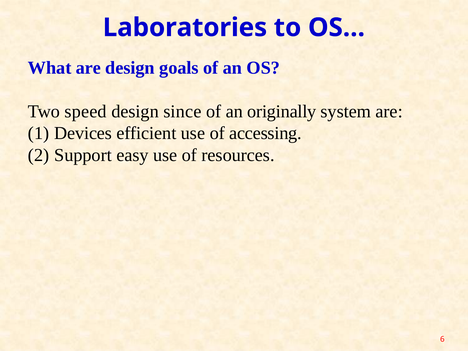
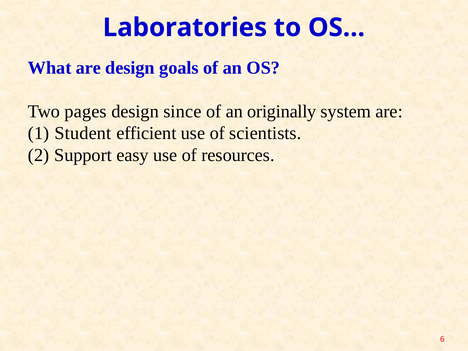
speed: speed -> pages
Devices: Devices -> Student
accessing: accessing -> scientists
